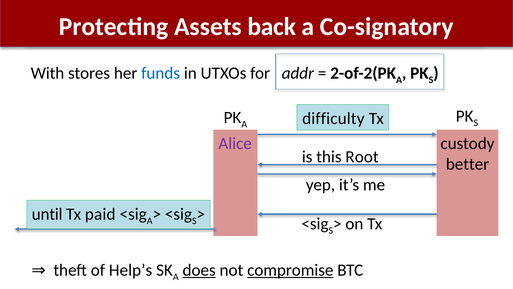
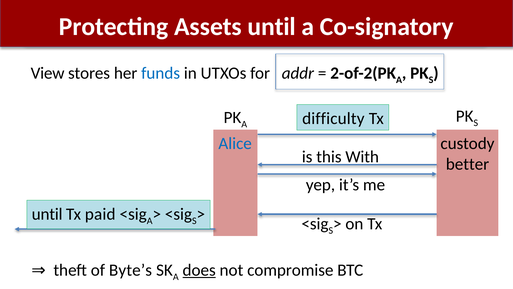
Assets back: back -> until
With: With -> View
Alice colour: purple -> blue
Root: Root -> With
Help’s: Help’s -> Byte’s
compromise underline: present -> none
